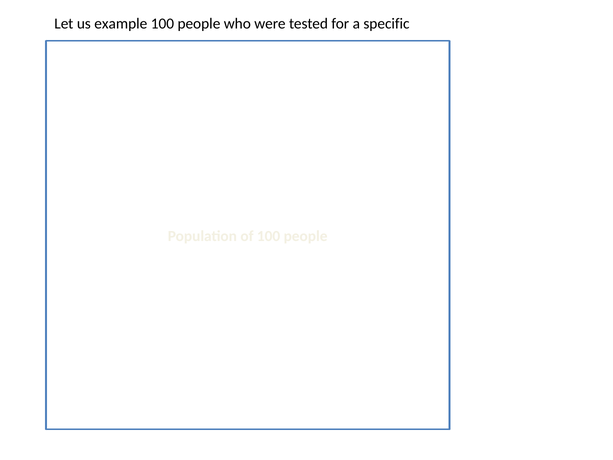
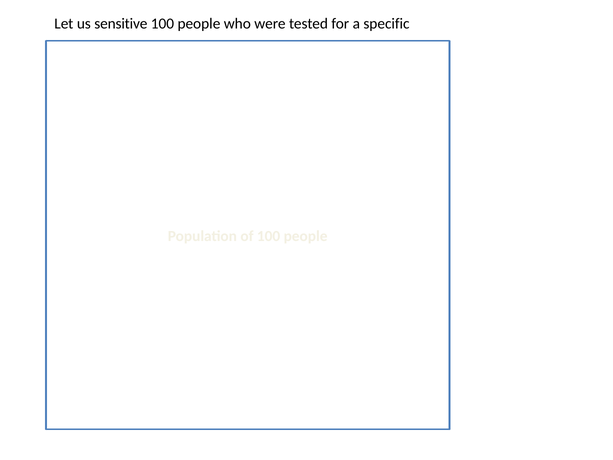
example: example -> sensitive
